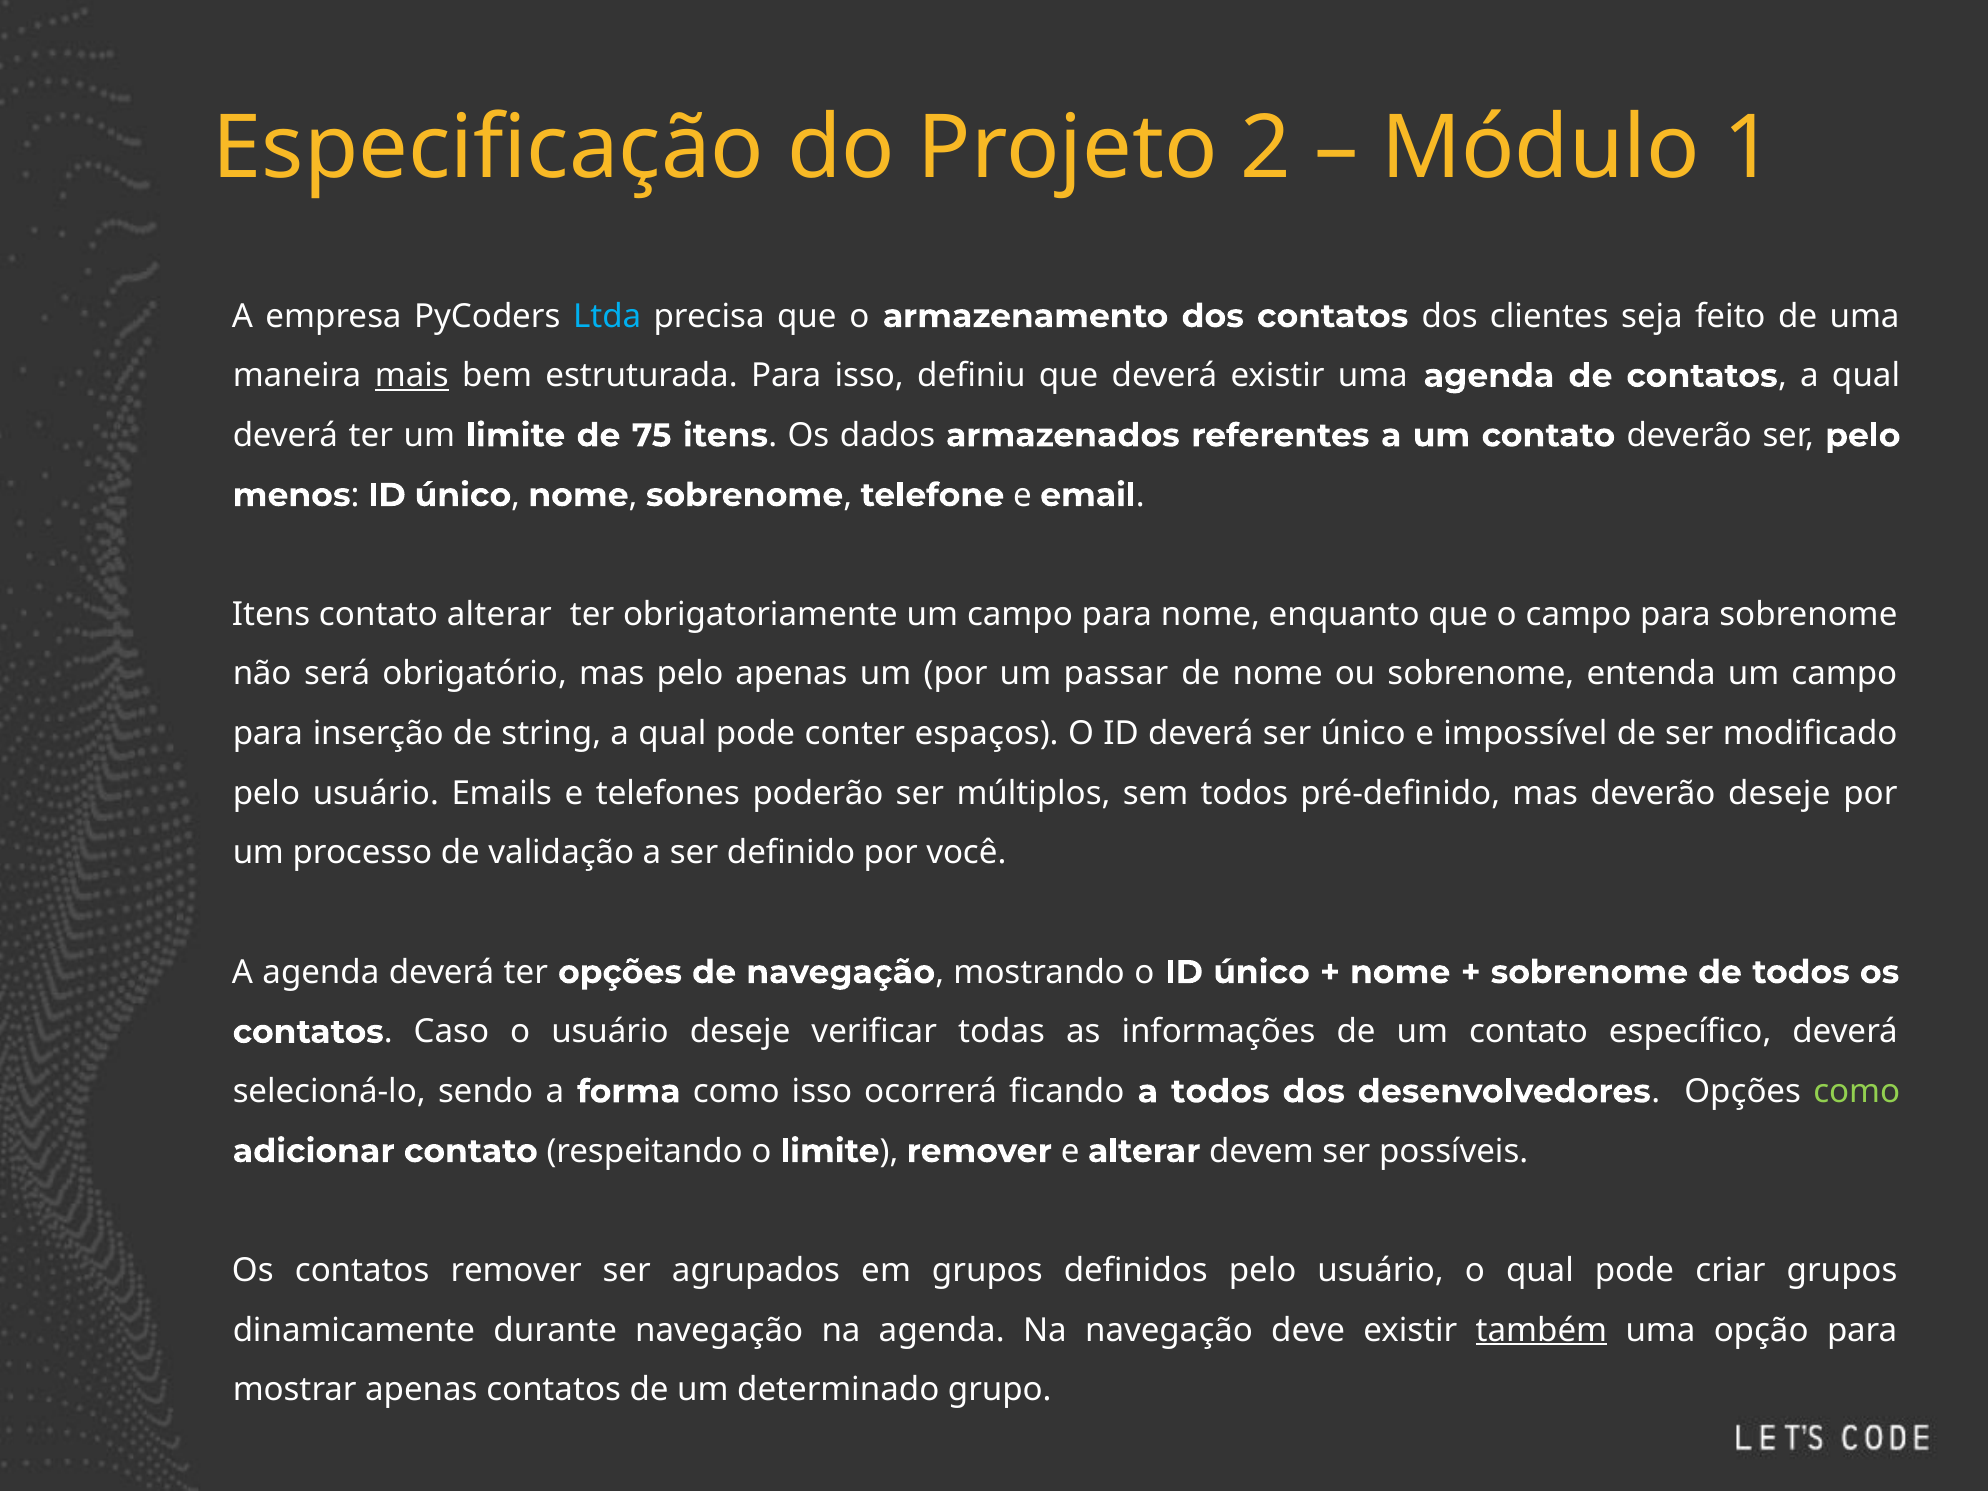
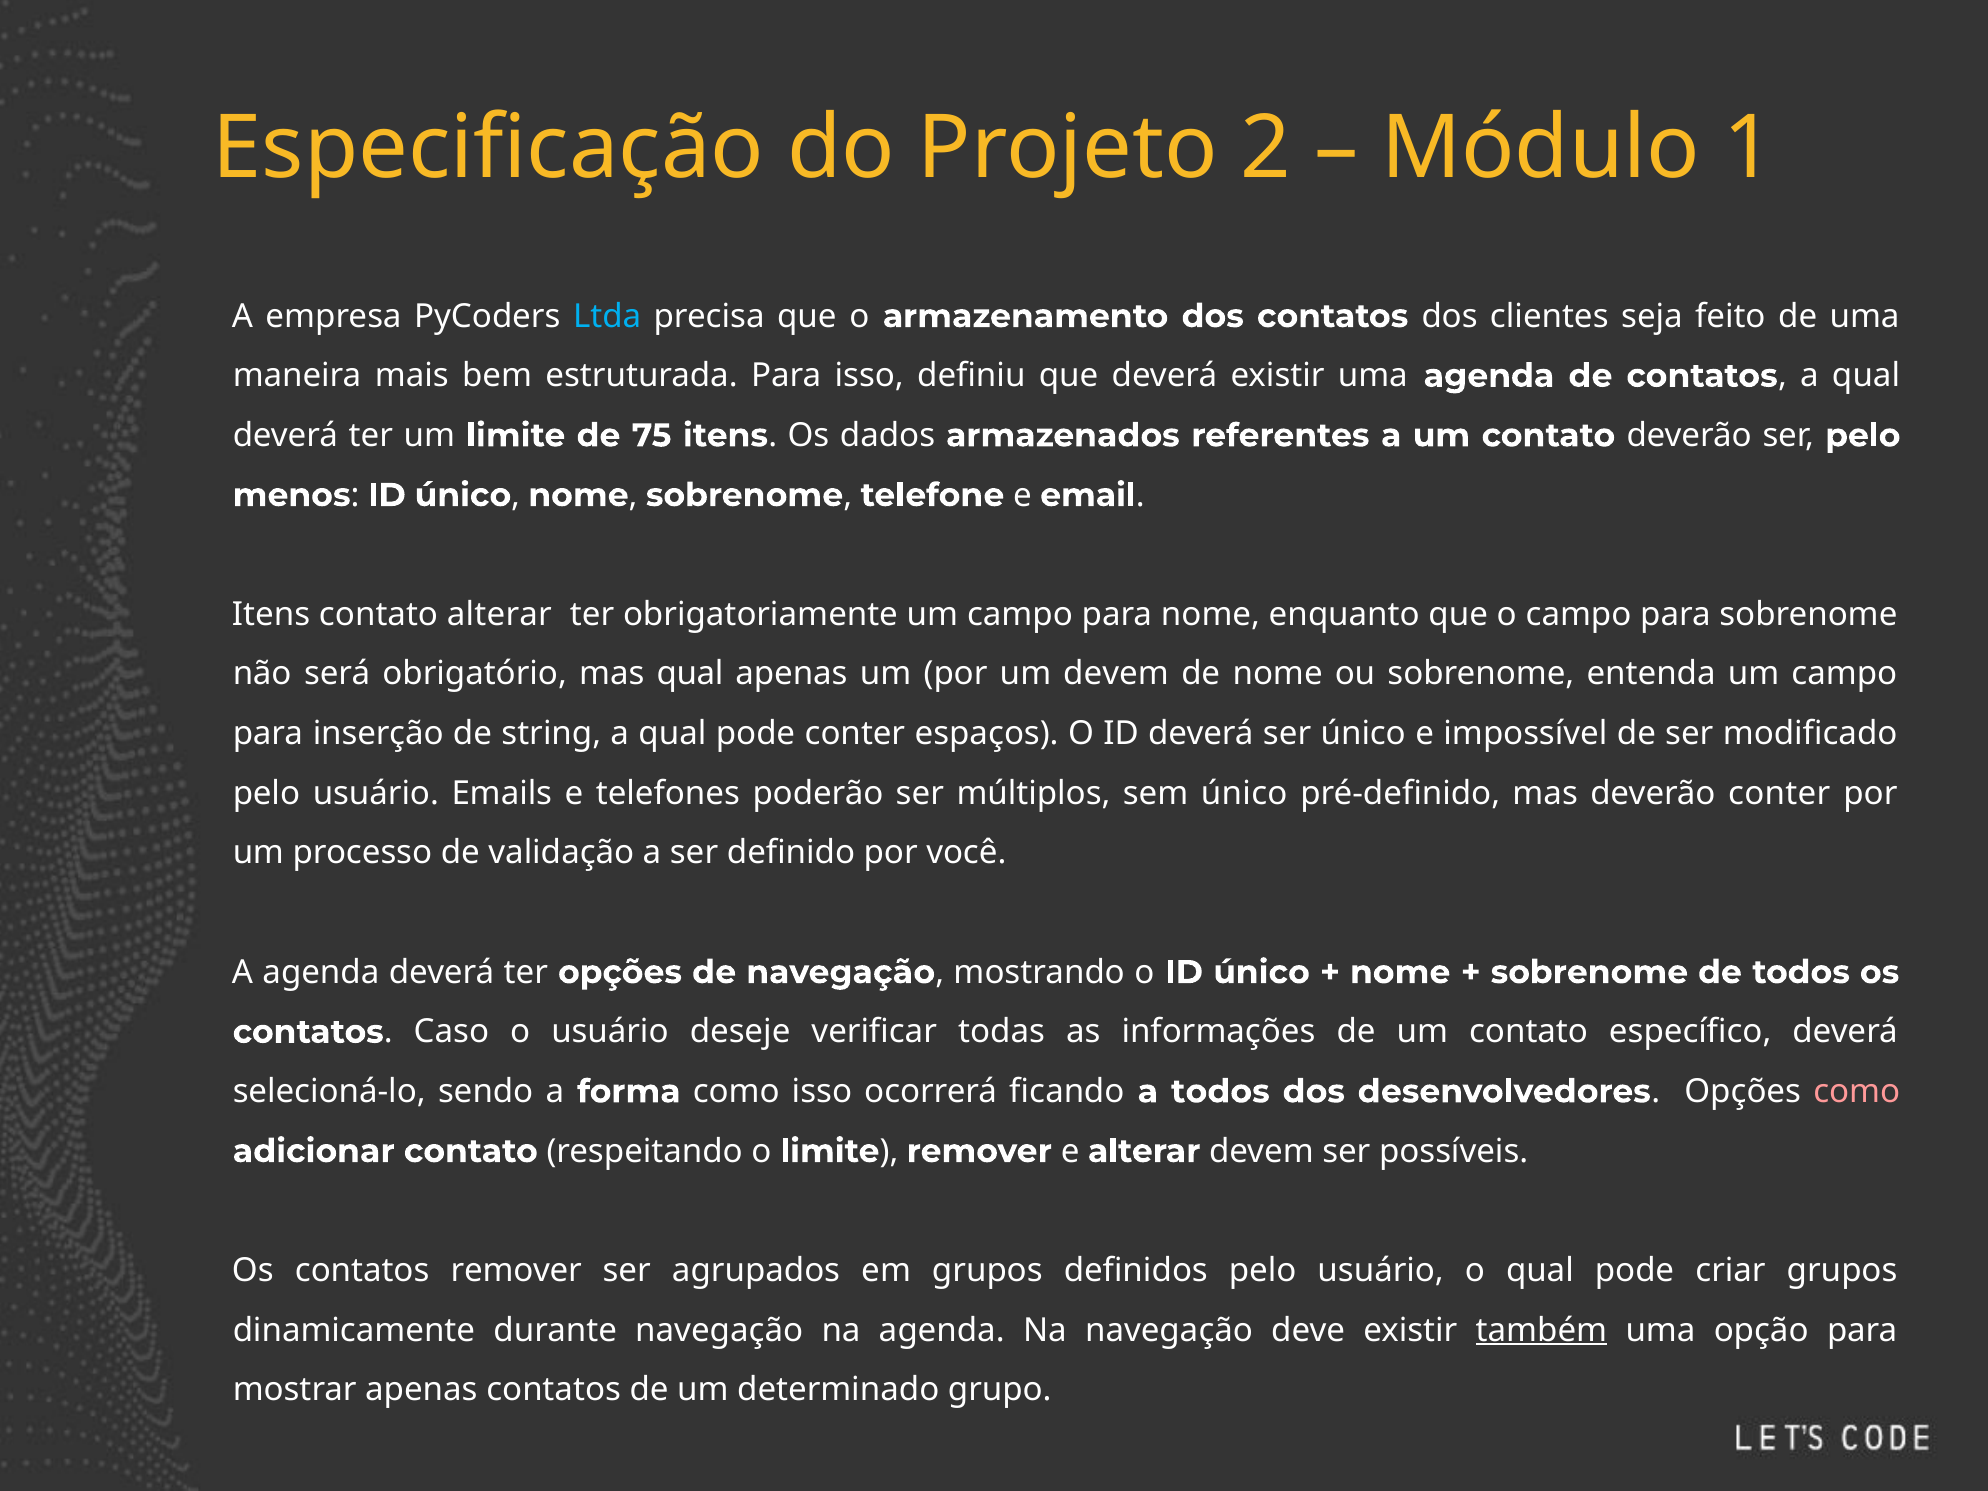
mais underline: present -> none
mas pelo: pelo -> qual
um passar: passar -> devem
sem todos: todos -> único
deverão deseje: deseje -> conter
como at (1857, 1092) colour: light green -> pink
